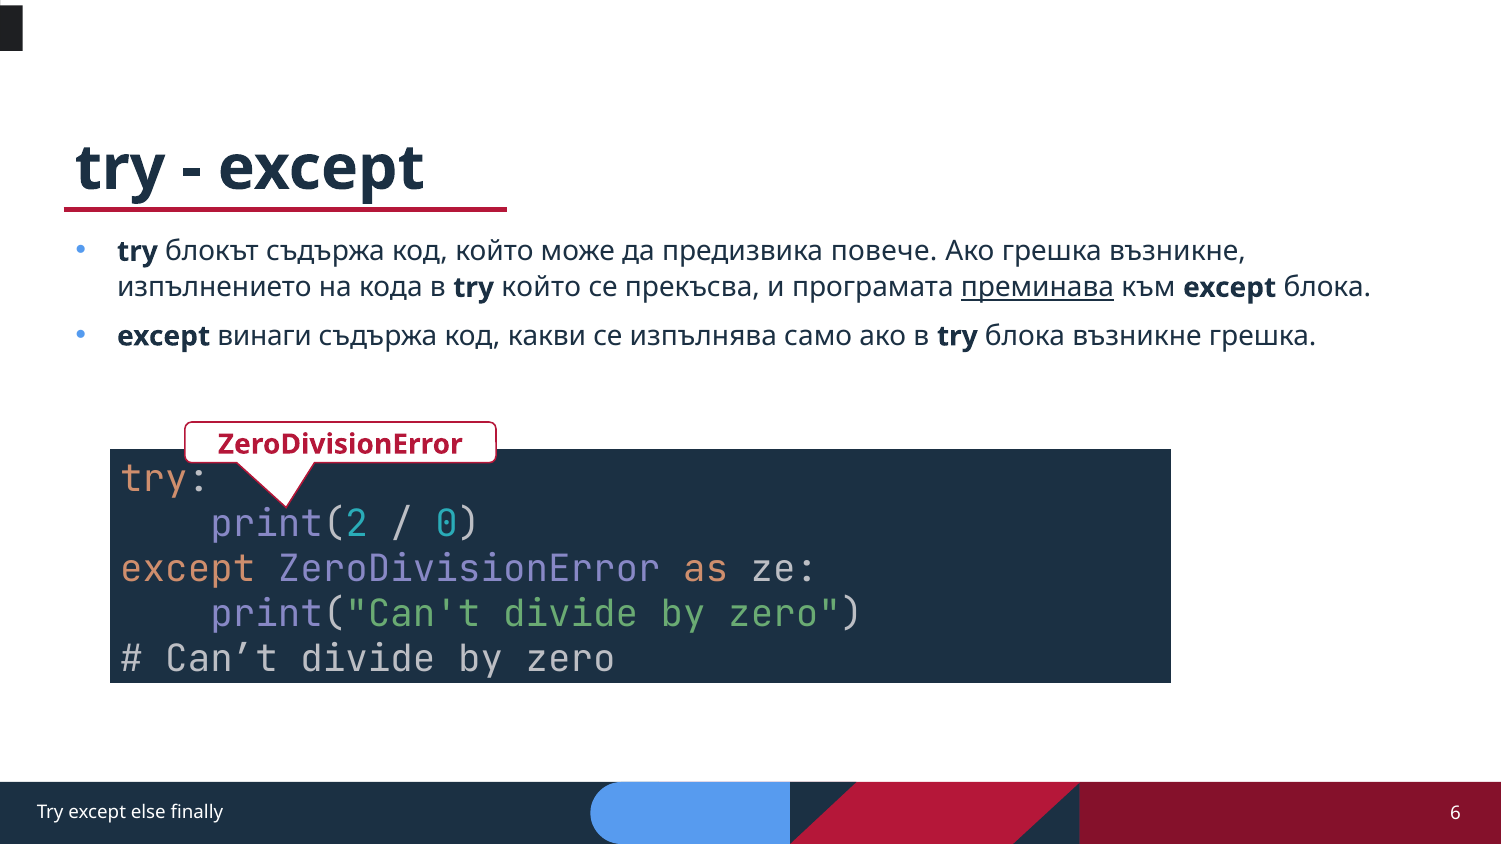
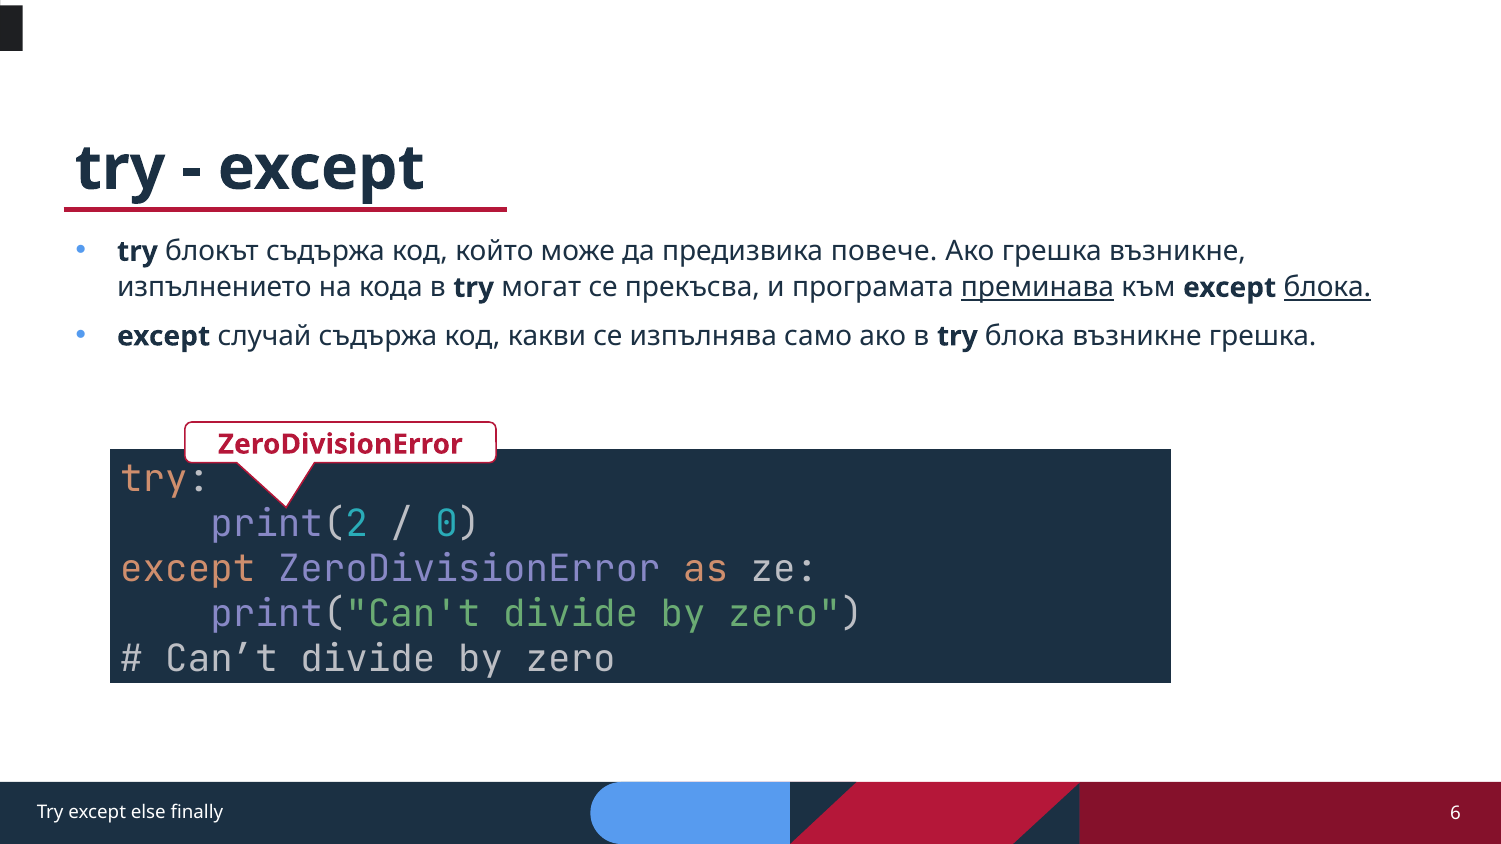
try който: който -> могат
блока at (1327, 288) underline: none -> present
винаги: винаги -> случай
